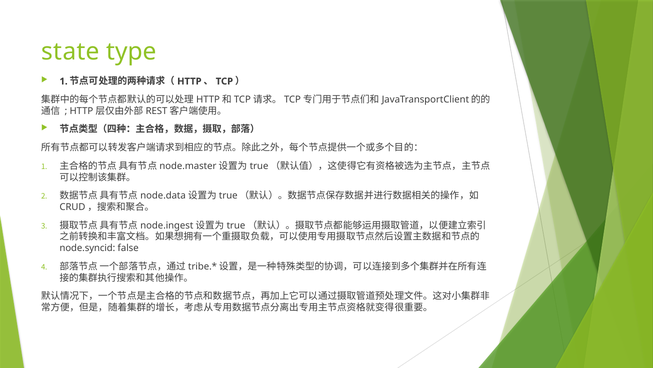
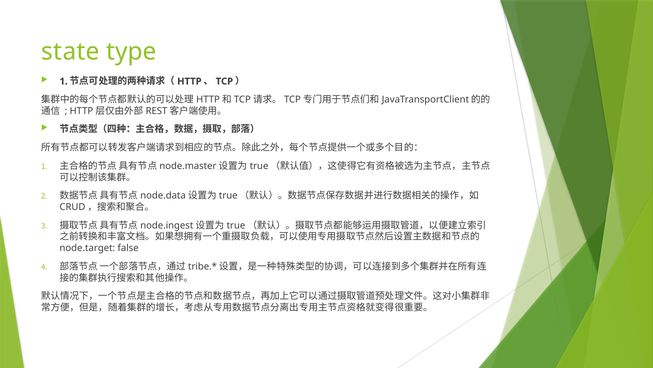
node.syncid: node.syncid -> node.target
